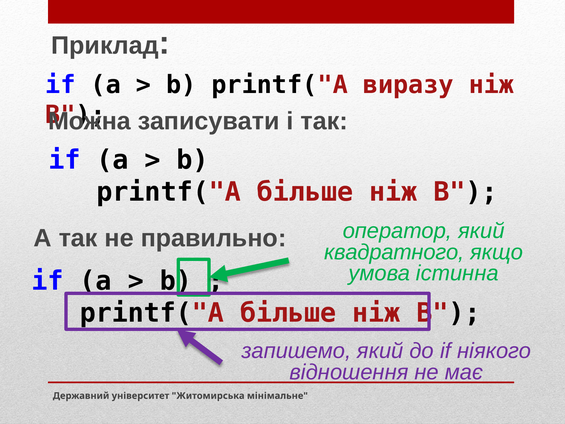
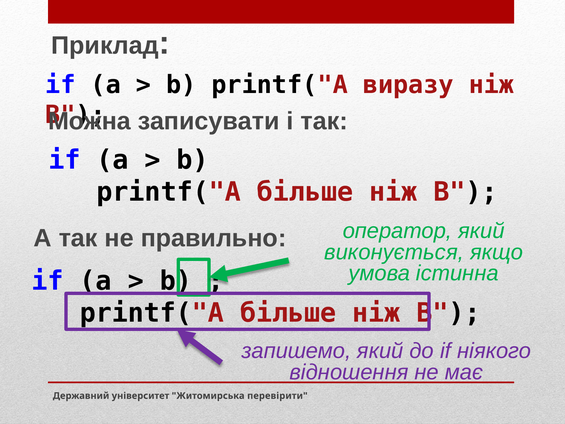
квадратного: квадратного -> виконується
мінімальне: мінімальне -> перевірити
